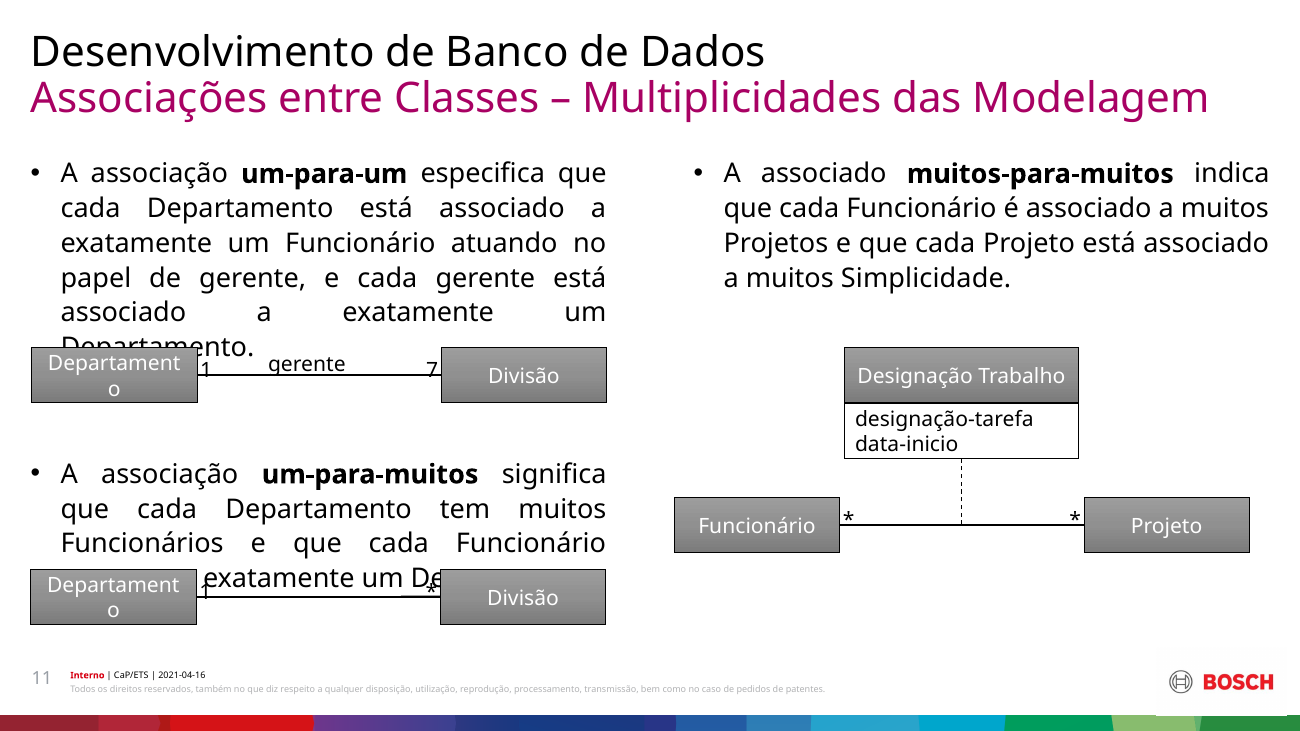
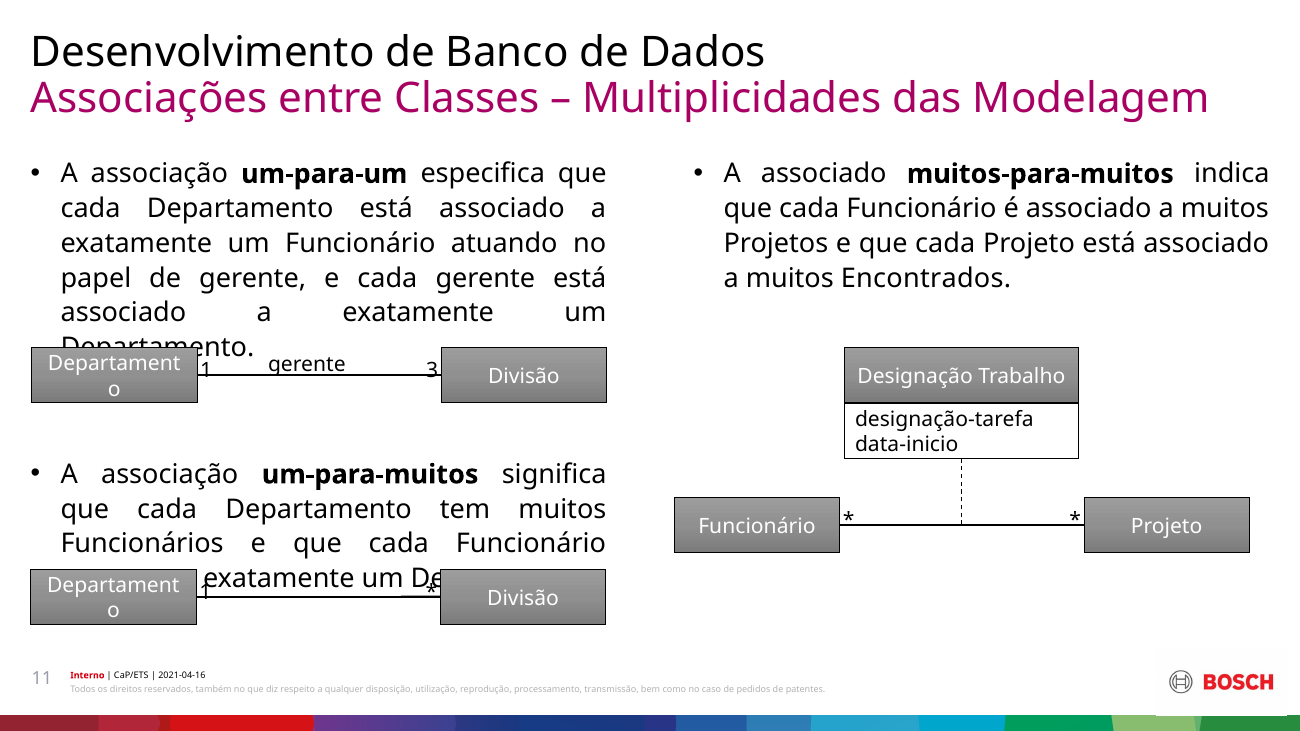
Simplicidade: Simplicidade -> Encontrados
7: 7 -> 3
